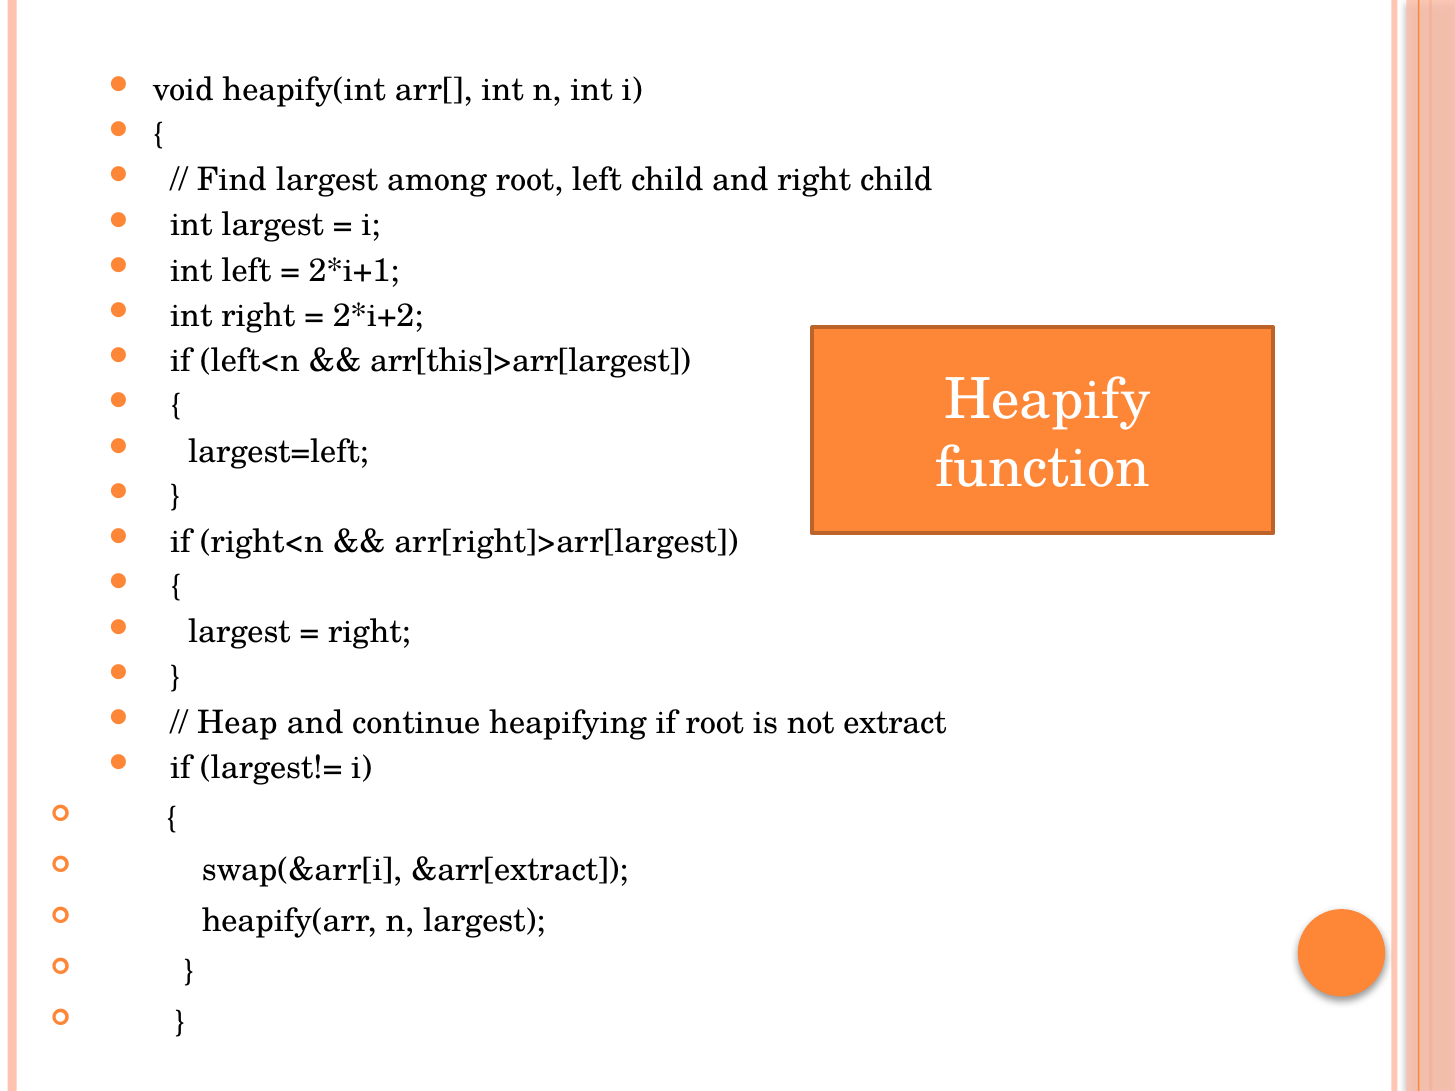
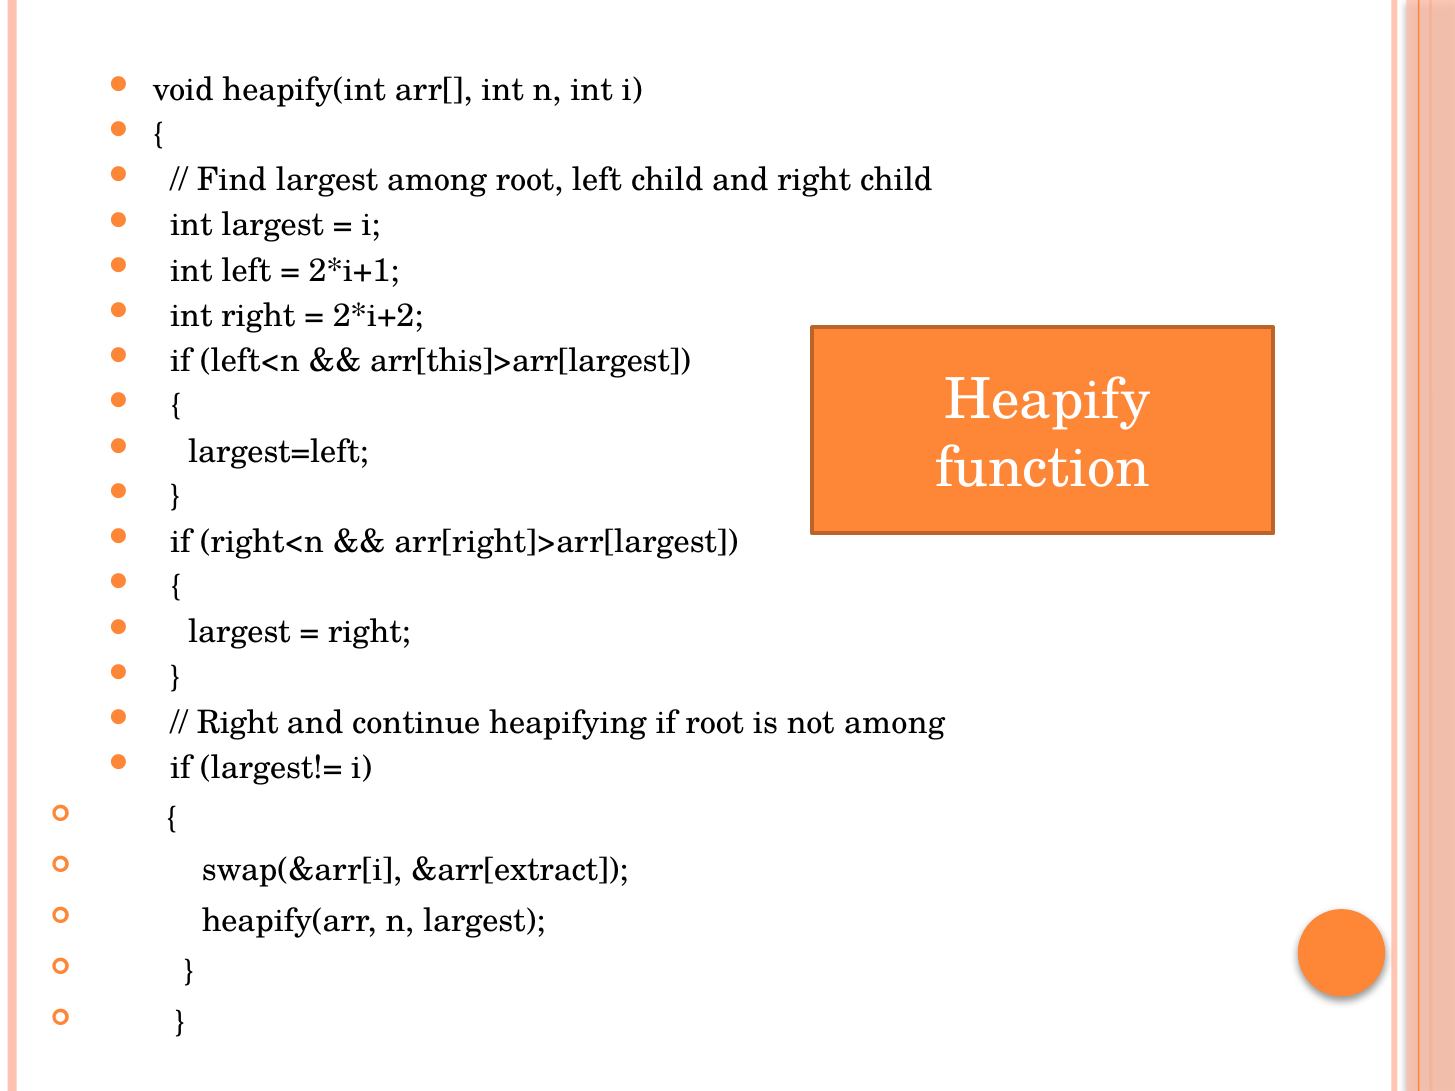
Heap at (237, 723): Heap -> Right
not extract: extract -> among
